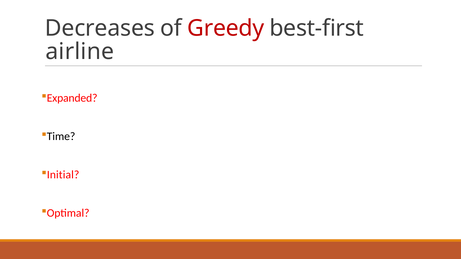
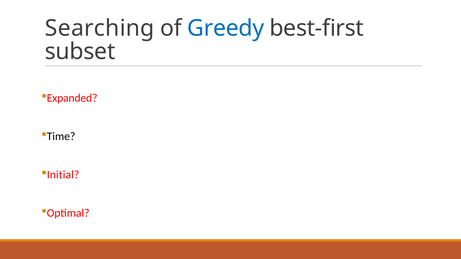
Decreases: Decreases -> Searching
Greedy colour: red -> blue
airline: airline -> subset
